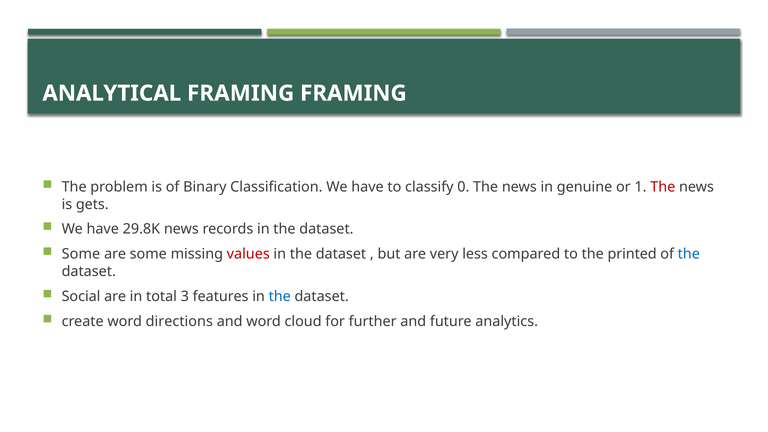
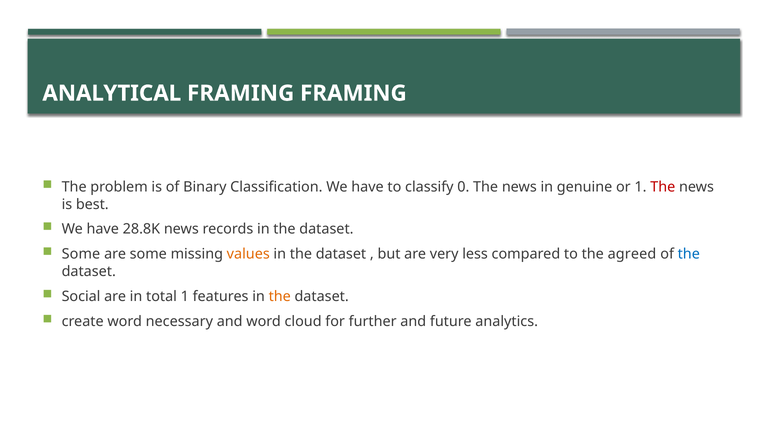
gets: gets -> best
29.8K: 29.8K -> 28.8K
values colour: red -> orange
printed: printed -> agreed
total 3: 3 -> 1
the at (280, 296) colour: blue -> orange
directions: directions -> necessary
